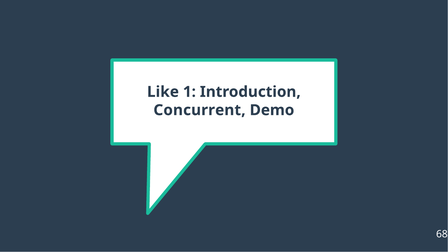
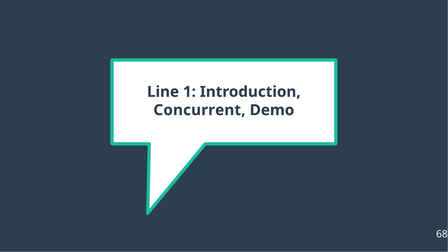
Like: Like -> Line
